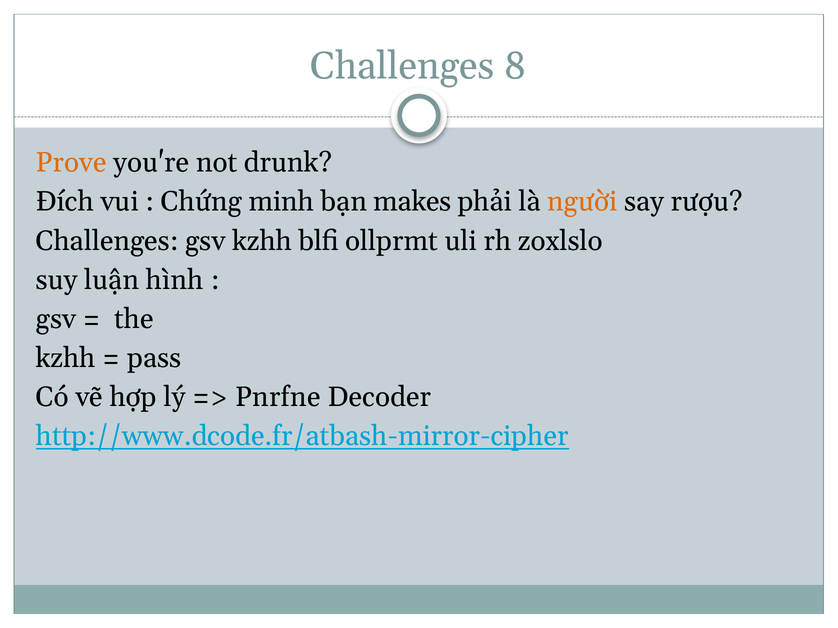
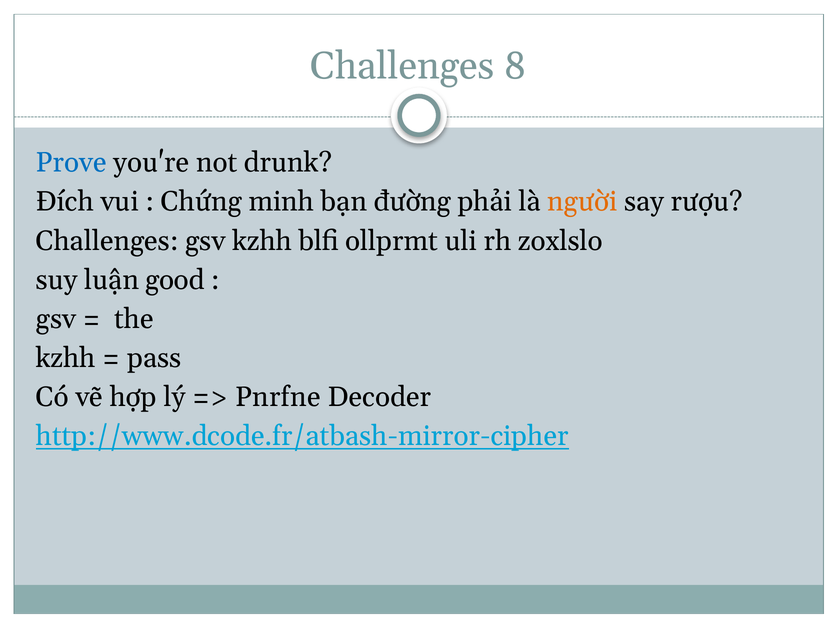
Prove colour: orange -> blue
makes: makes -> đường
hình: hình -> good
